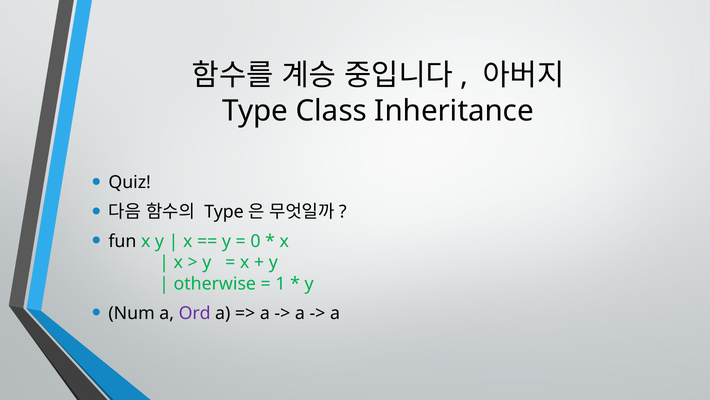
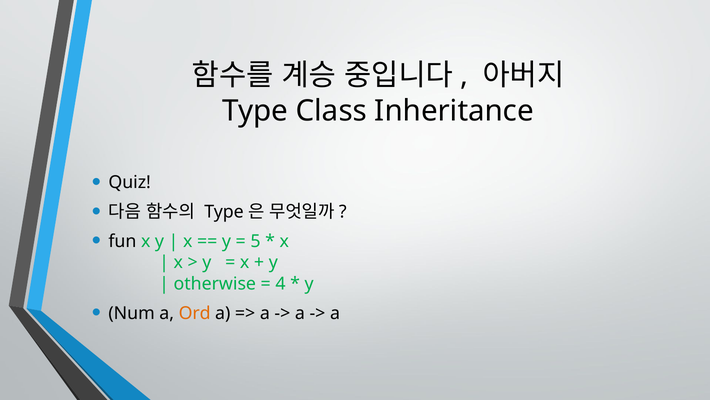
0: 0 -> 5
1: 1 -> 4
Ord colour: purple -> orange
